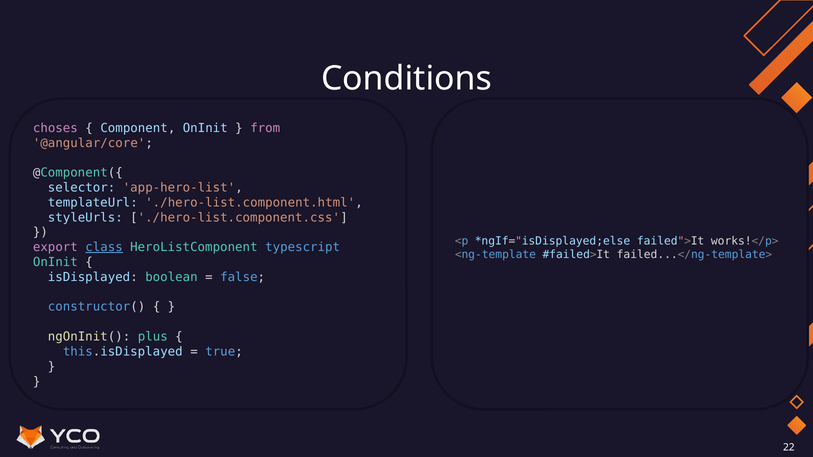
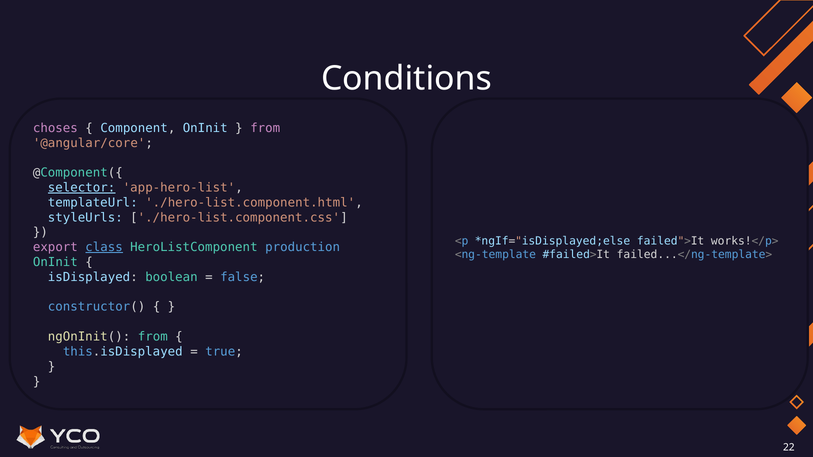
selector underline: none -> present
typescript: typescript -> production
ngOnInit( plus: plus -> from
